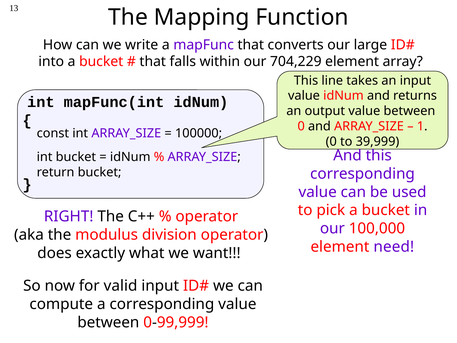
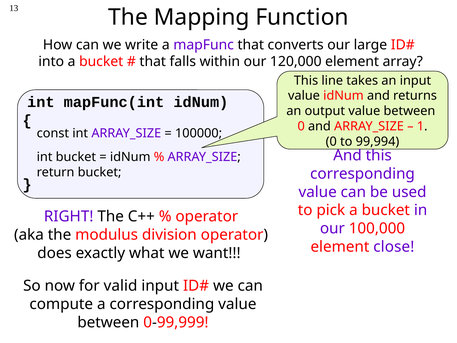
704,229: 704,229 -> 120,000
39,999: 39,999 -> 99,994
need: need -> close
